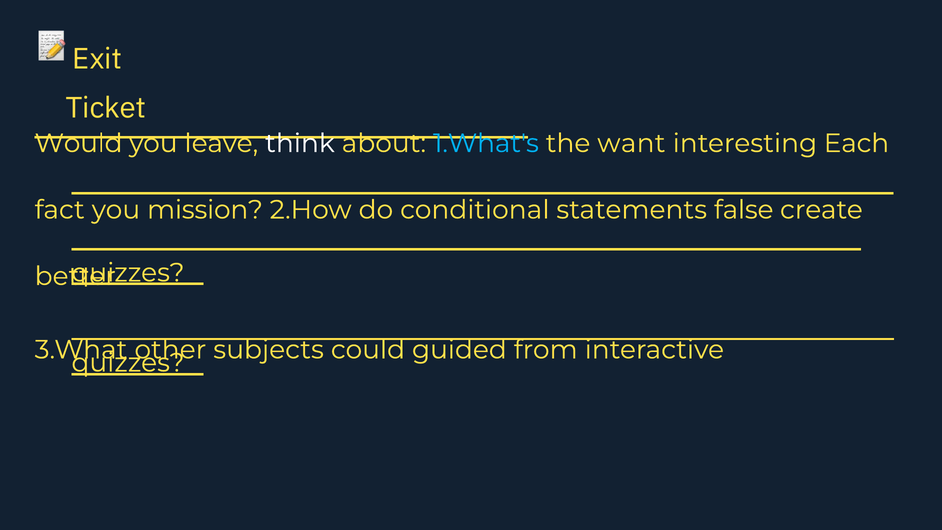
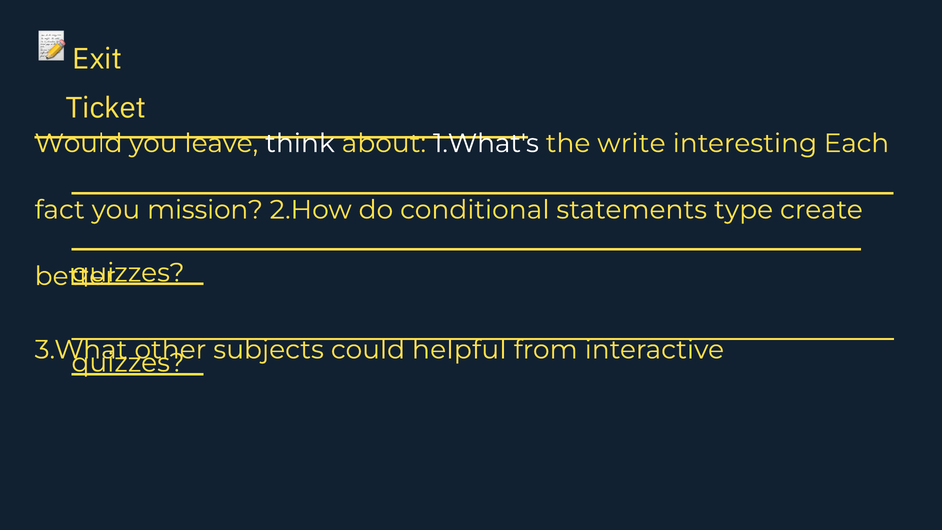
1.What's colour: light blue -> white
want: want -> write
false: false -> type
guided: guided -> helpful
